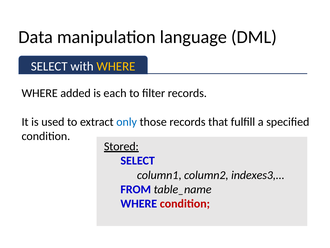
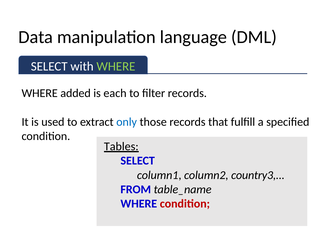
WHERE at (116, 66) colour: yellow -> light green
Stored: Stored -> Tables
indexes3: indexes3 -> country3
